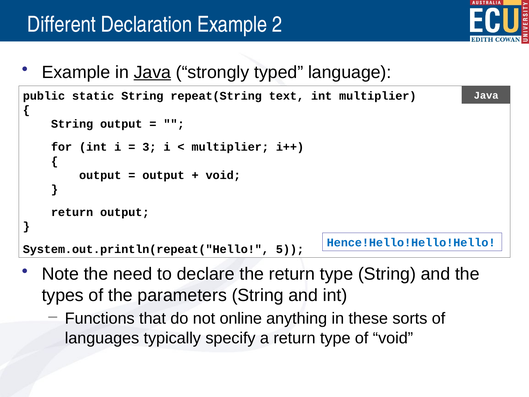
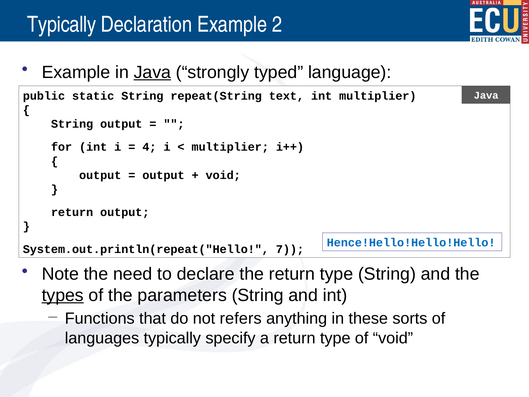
Different at (62, 24): Different -> Typically
3: 3 -> 4
5: 5 -> 7
types underline: none -> present
online: online -> refers
